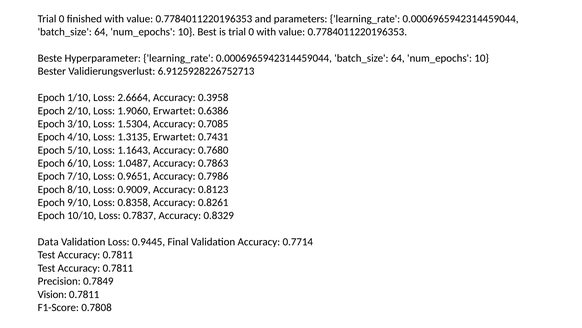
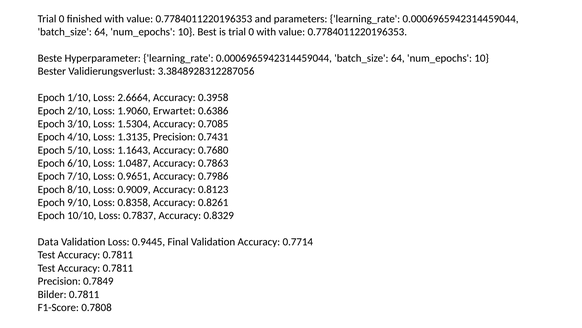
6.9125928226752713: 6.9125928226752713 -> 3.3848928312287056
1.3135 Erwartet: Erwartet -> Precision
Vision: Vision -> Bilder
